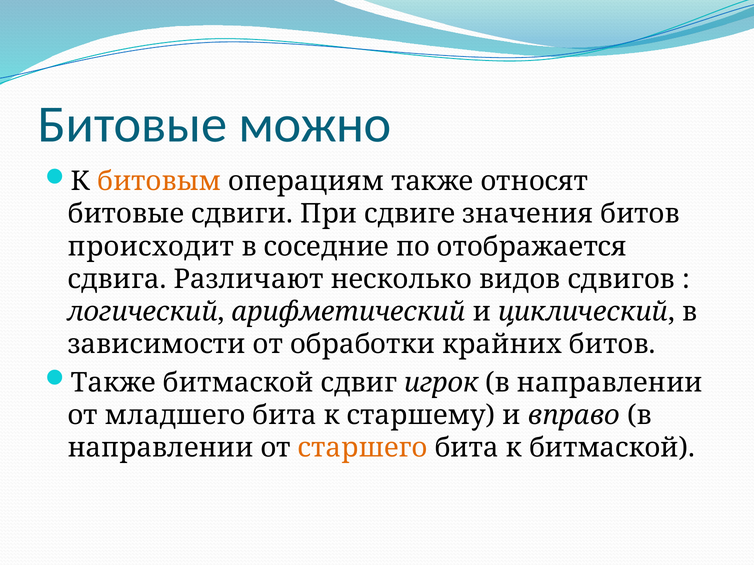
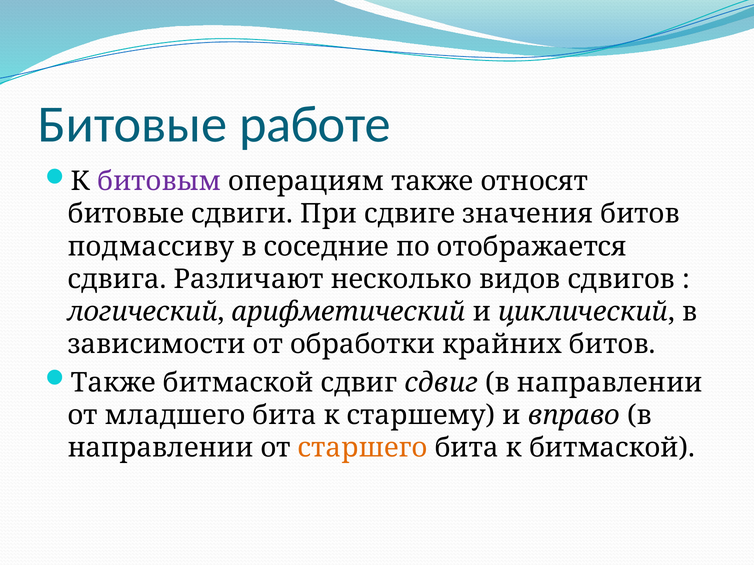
можно: можно -> работе
битовым colour: orange -> purple
происходит: происходит -> подмассиву
сдвиг игрок: игрок -> сдвиг
